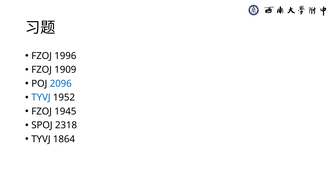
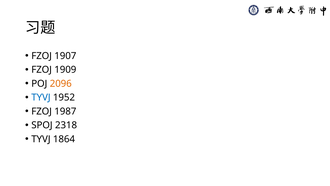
1996: 1996 -> 1907
2096 colour: blue -> orange
1945: 1945 -> 1987
